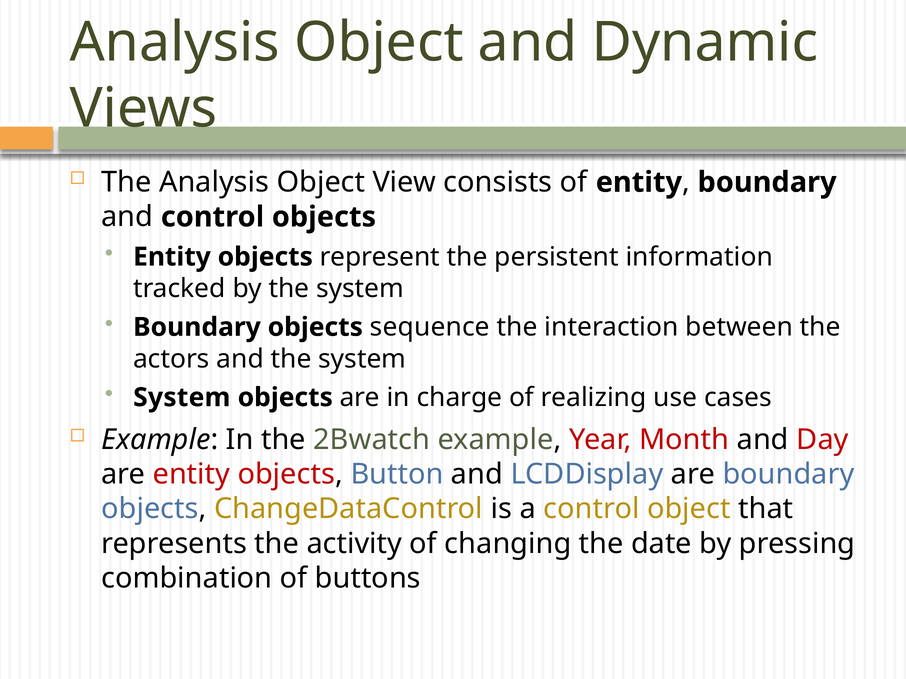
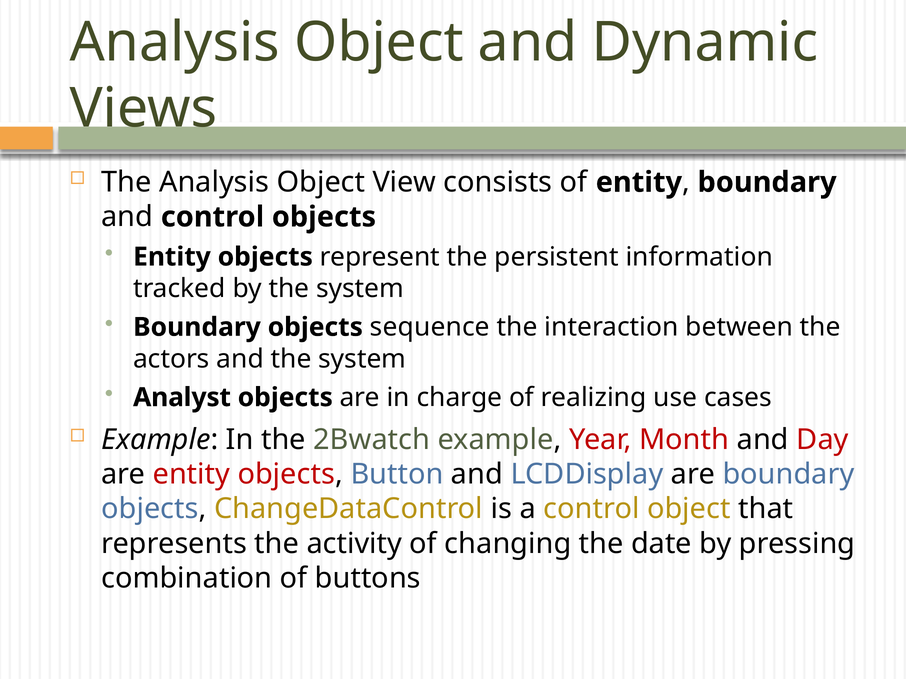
System at (182, 398): System -> Analyst
